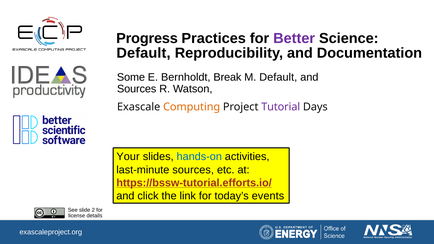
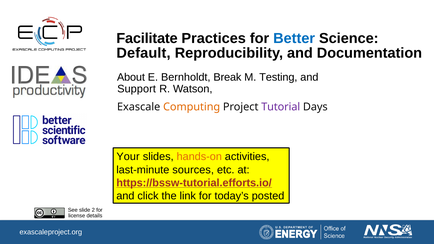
Progress: Progress -> Facilitate
Better colour: purple -> blue
Some: Some -> About
M Default: Default -> Testing
Sources at (137, 89): Sources -> Support
hands-on colour: blue -> orange
events: events -> posted
